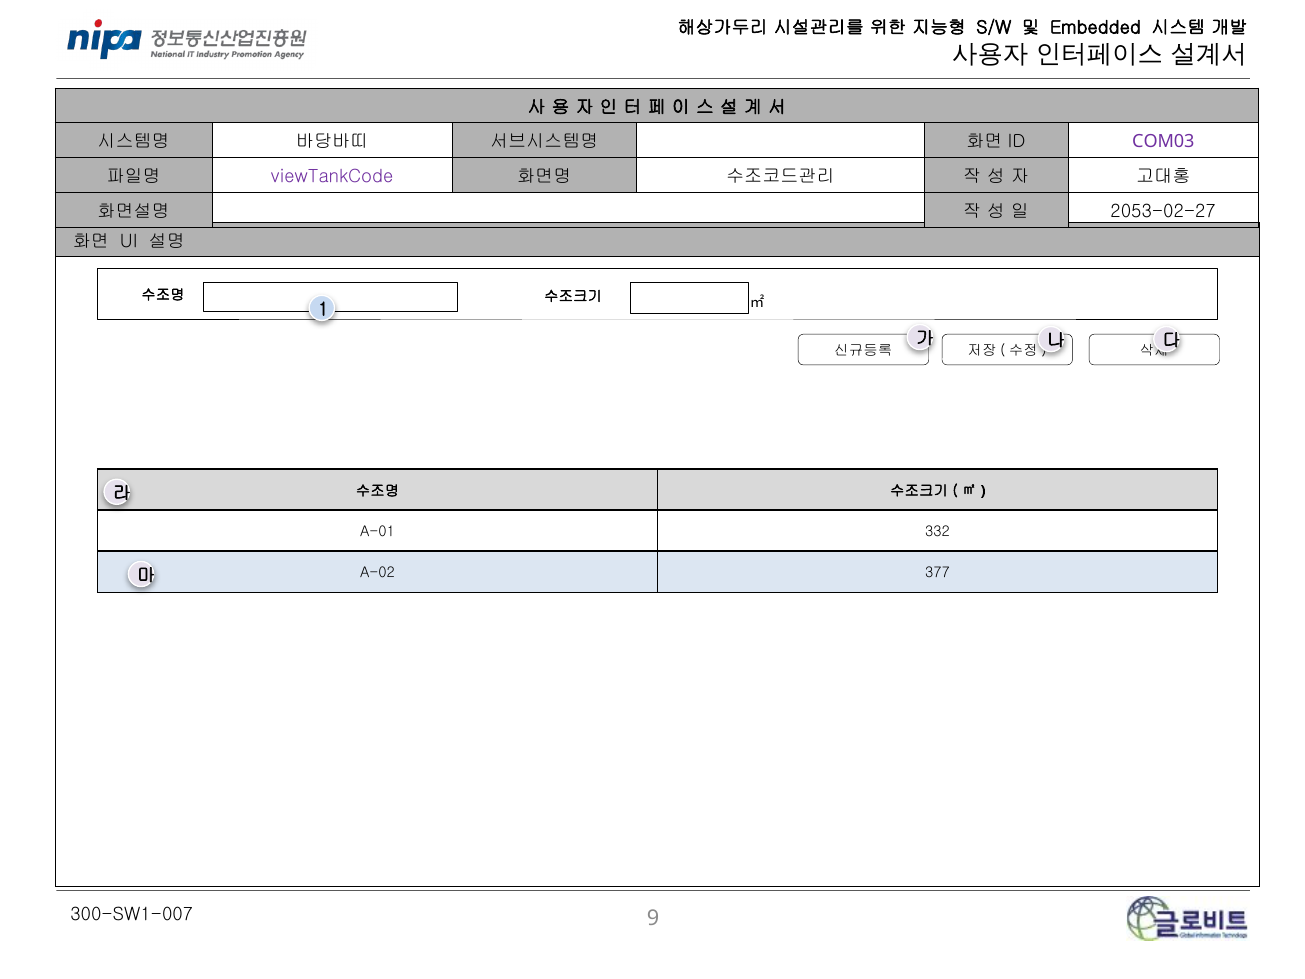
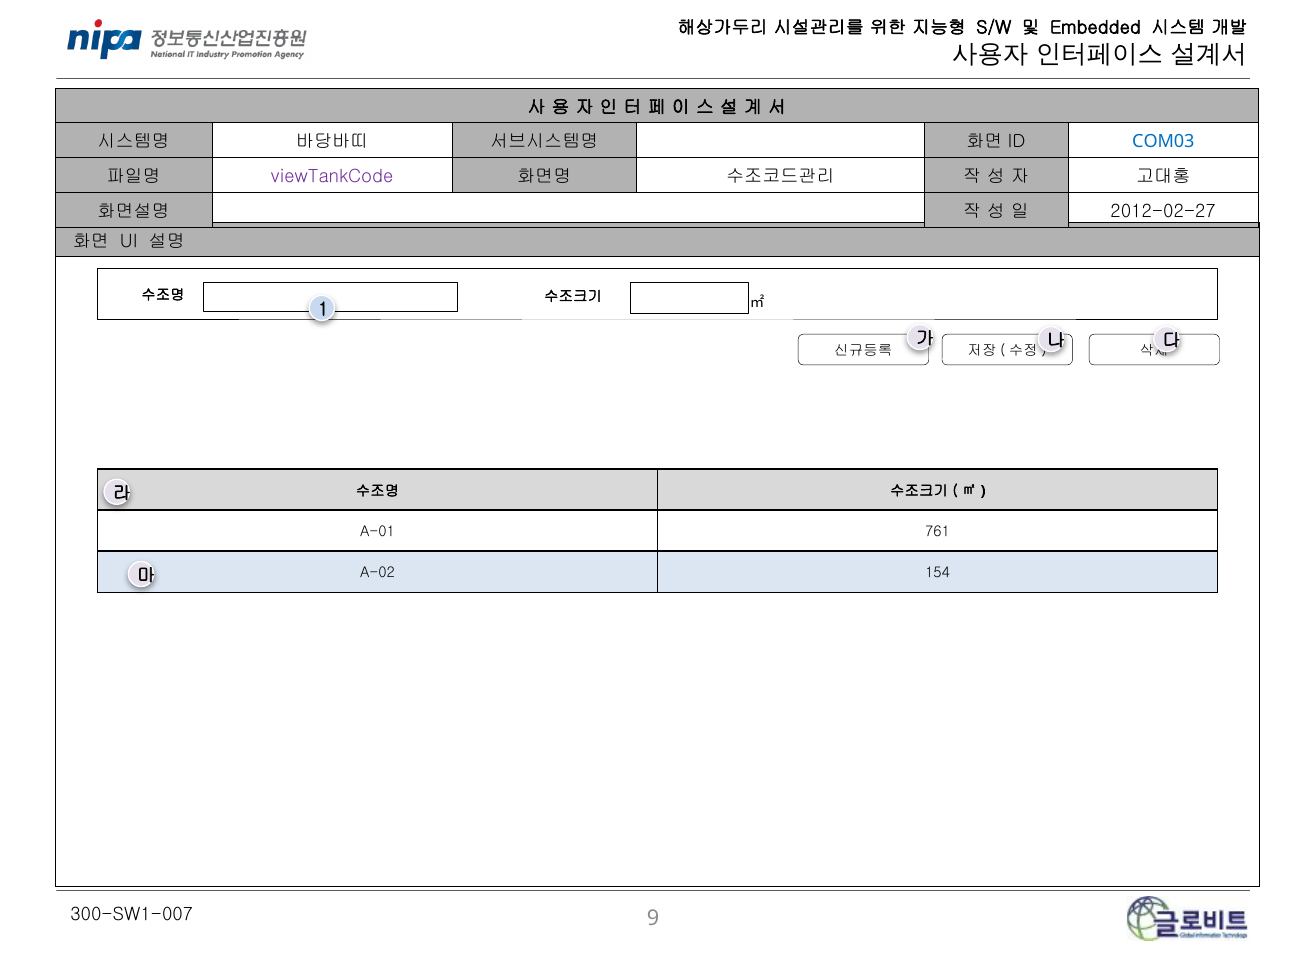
COM03 colour: purple -> blue
2053-02-27: 2053-02-27 -> 2012-02-27
332: 332 -> 761
377: 377 -> 154
